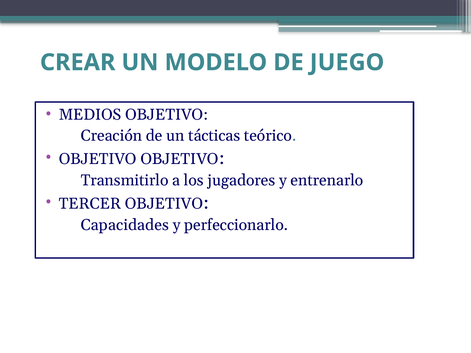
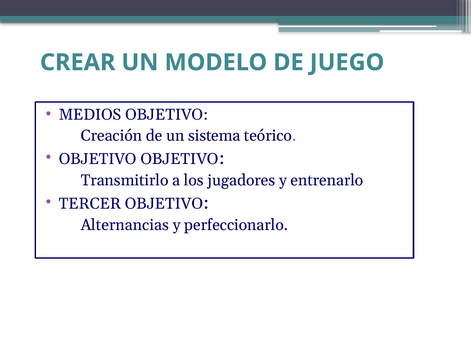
tácticas: tácticas -> sistema
Capacidades: Capacidades -> Alternancias
